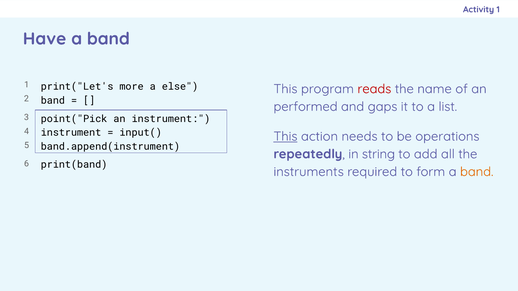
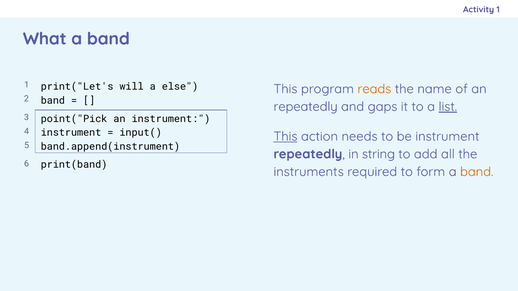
Have: Have -> What
more: more -> will
reads colour: red -> orange
performed at (306, 107): performed -> repeatedly
list underline: none -> present
be operations: operations -> instrument
